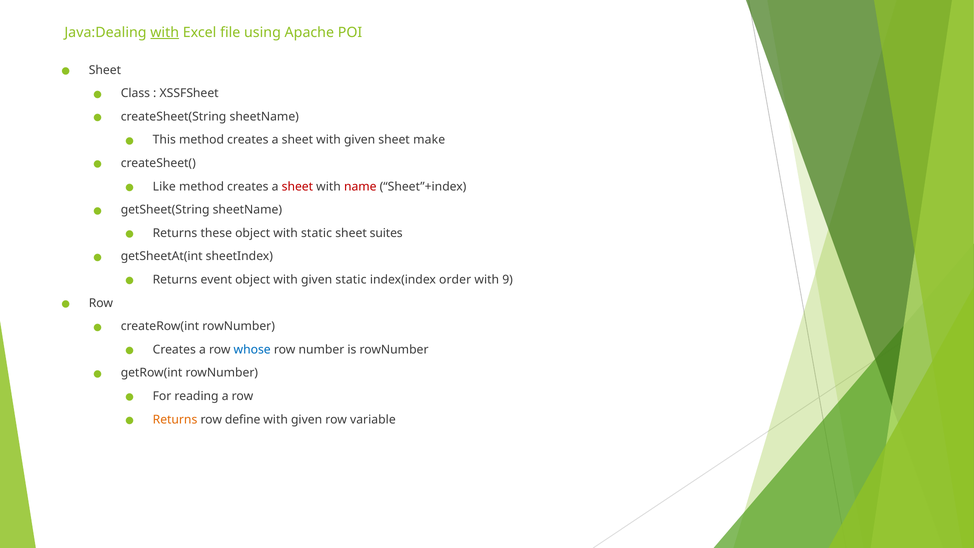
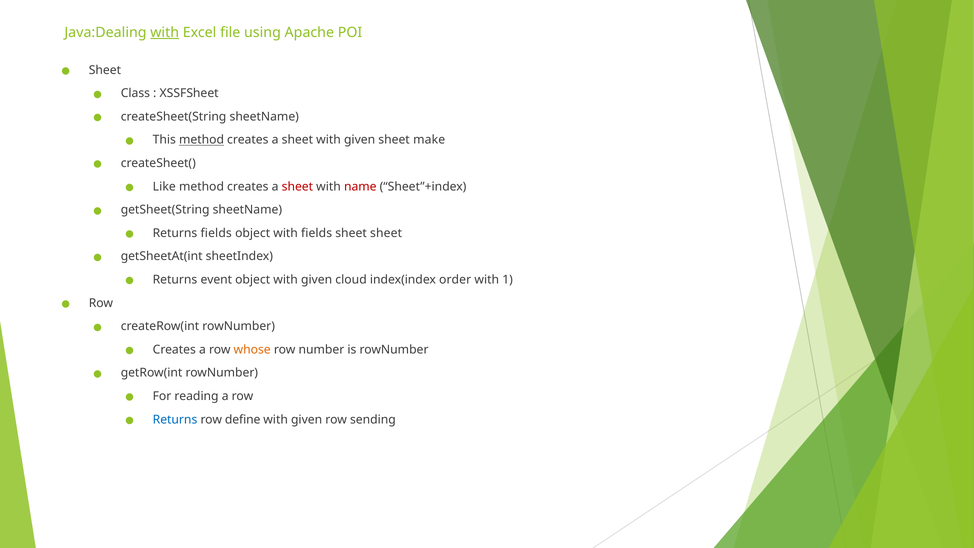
method at (202, 140) underline: none -> present
Returns these: these -> fields
with static: static -> fields
sheet suites: suites -> sheet
given static: static -> cloud
9: 9 -> 1
whose colour: blue -> orange
Returns at (175, 419) colour: orange -> blue
variable: variable -> sending
